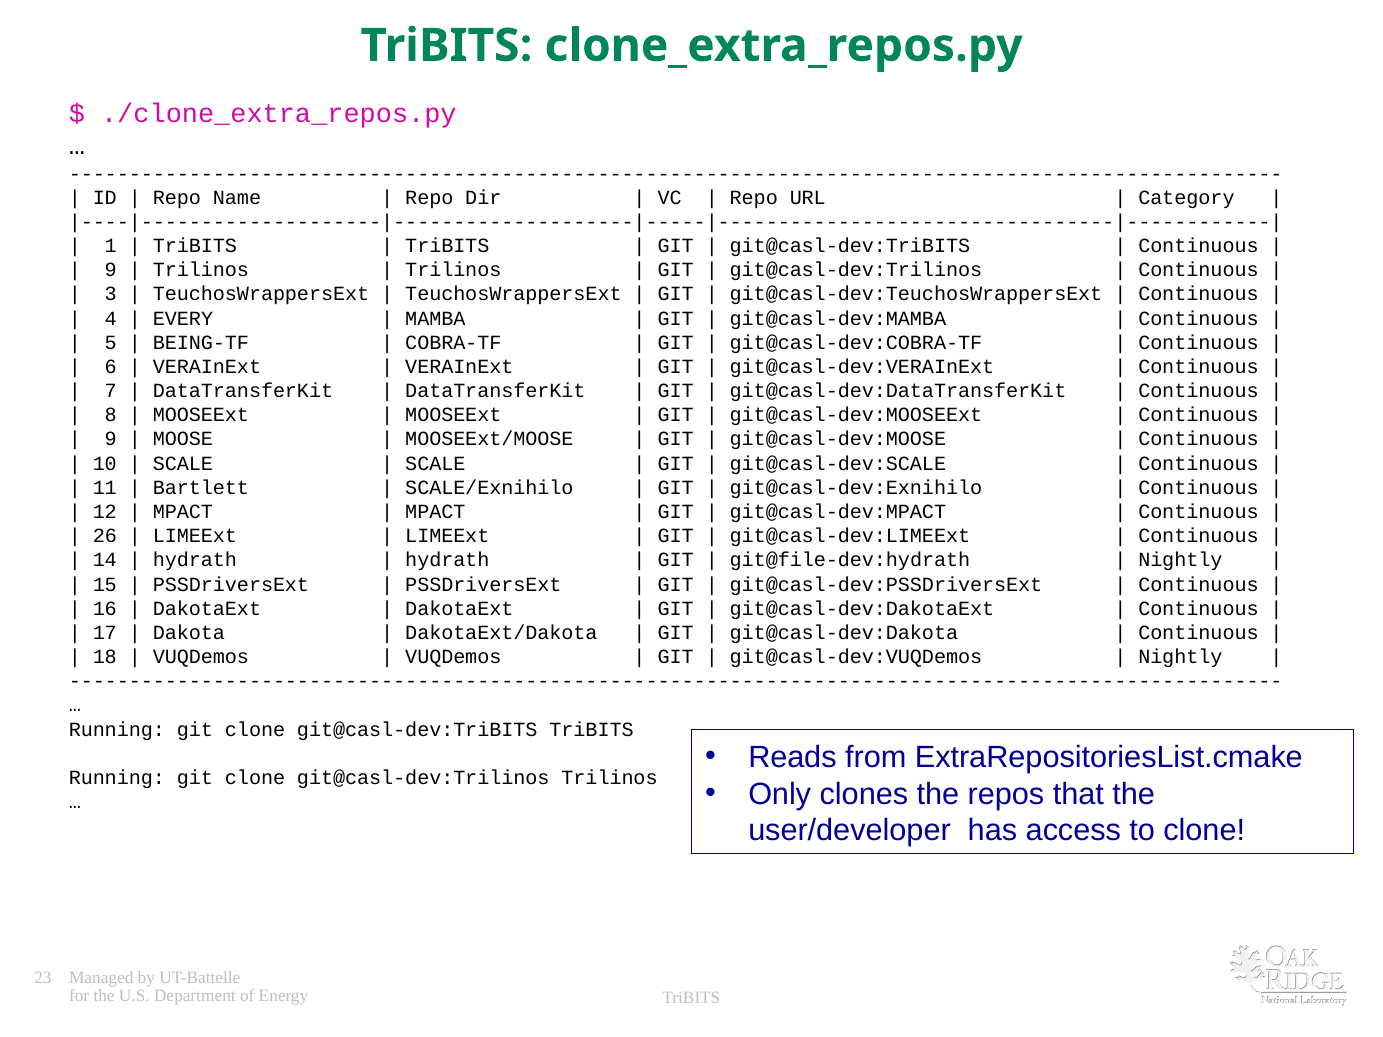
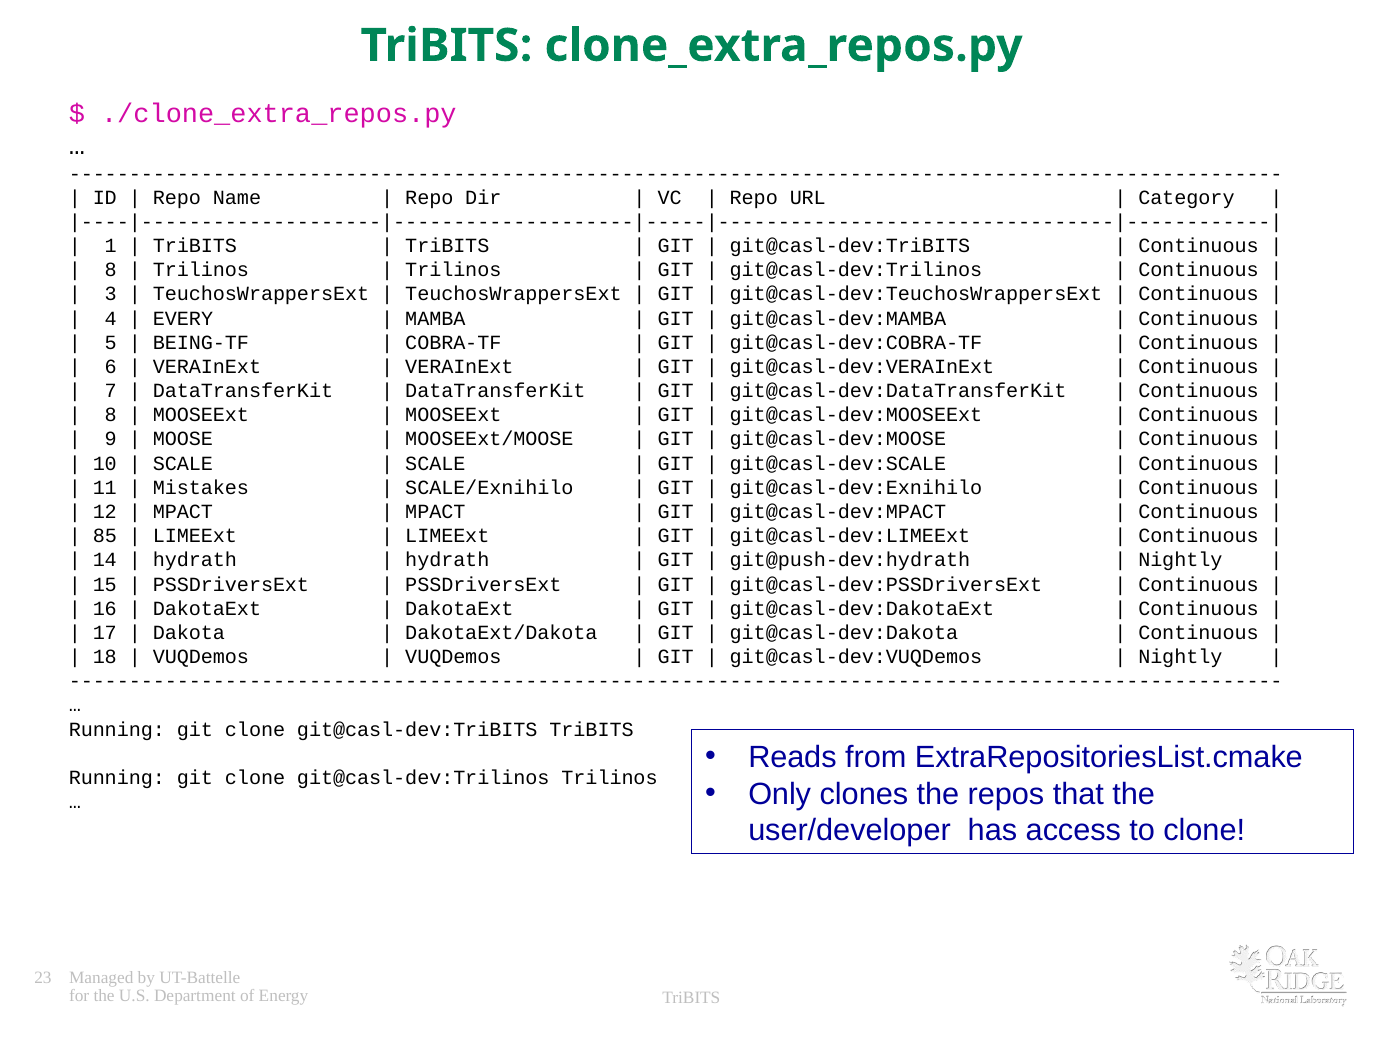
9 at (111, 270): 9 -> 8
Bartlett: Bartlett -> Mistakes
26: 26 -> 85
git@file-dev:hydrath: git@file-dev:hydrath -> git@push-dev:hydrath
